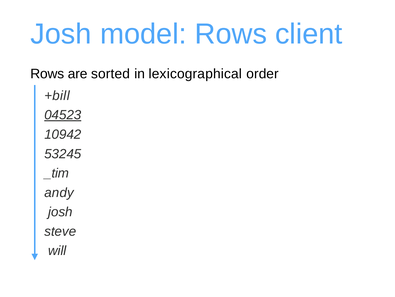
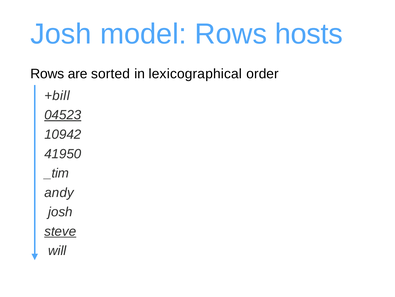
client: client -> hosts
53245: 53245 -> 41950
steve underline: none -> present
